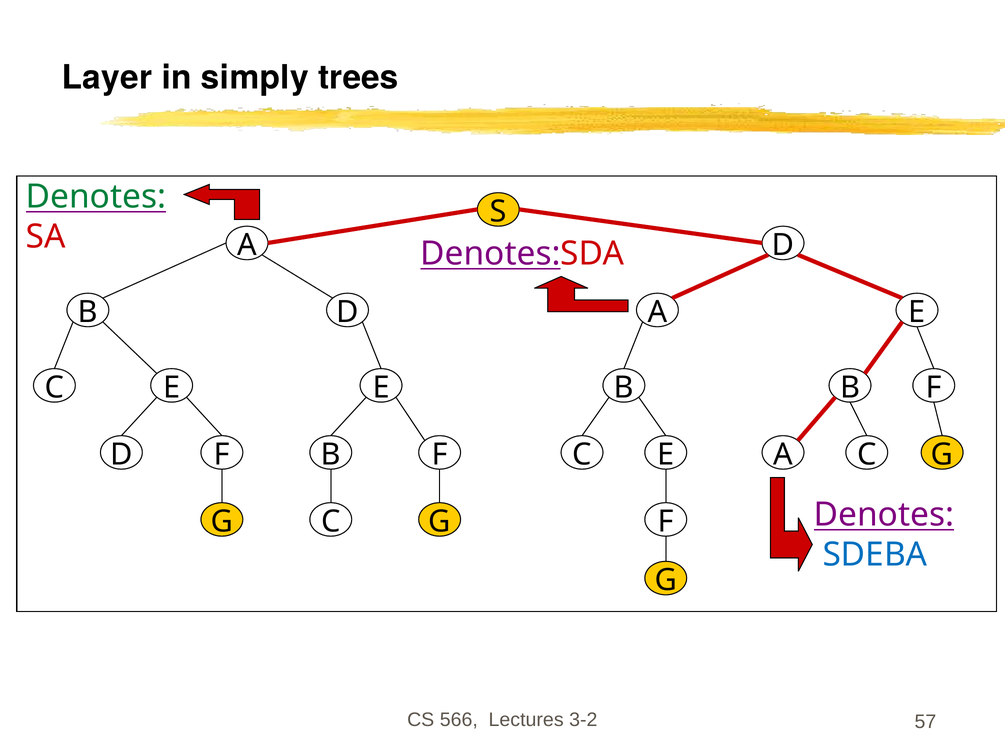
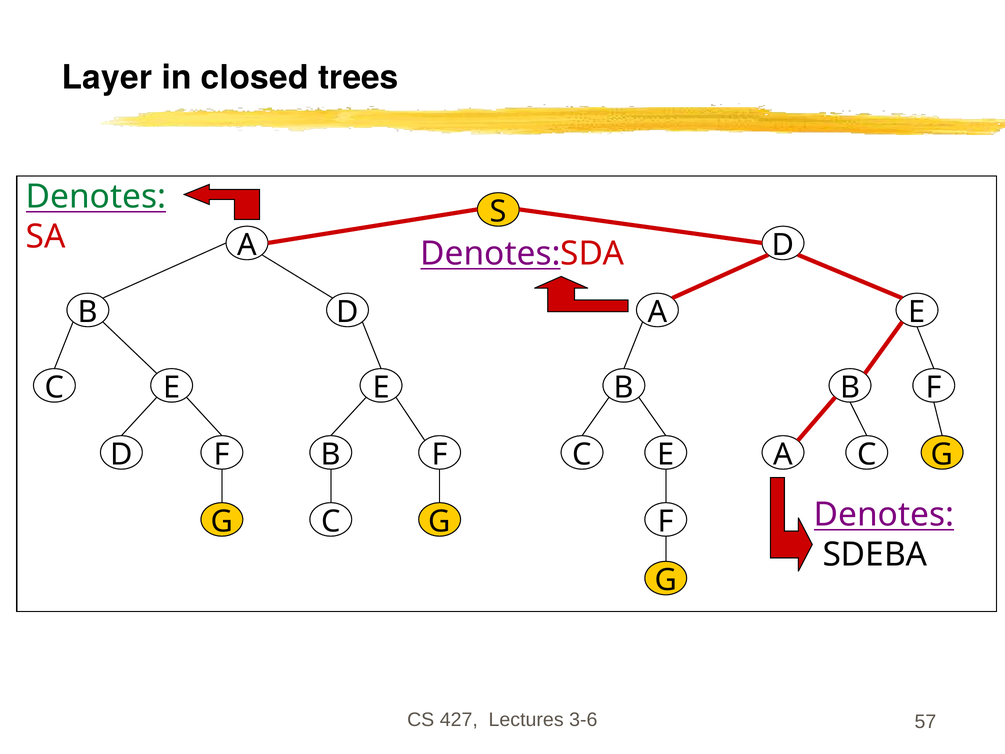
simply: simply -> closed
SDEBA colour: blue -> black
566: 566 -> 427
3-2: 3-2 -> 3-6
